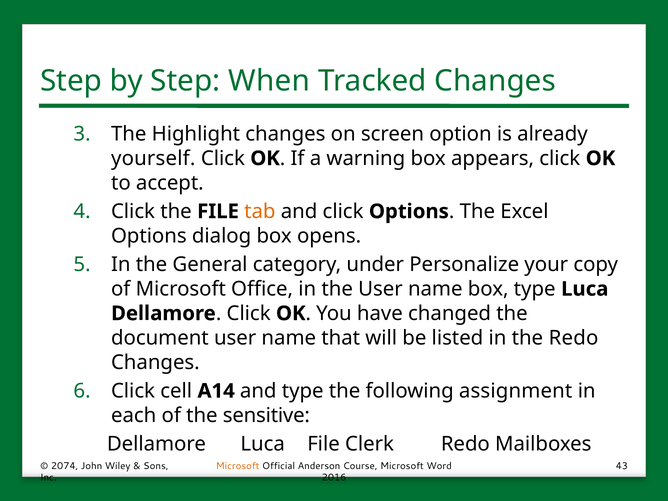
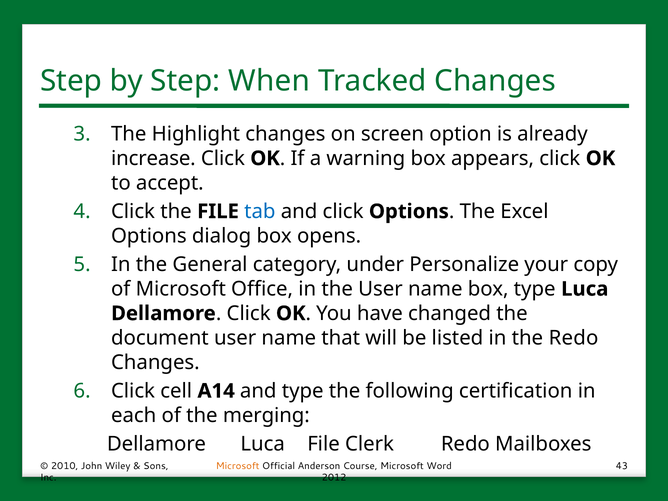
yourself: yourself -> increase
tab colour: orange -> blue
assignment: assignment -> certification
sensitive: sensitive -> merging
2074: 2074 -> 2010
2016: 2016 -> 2012
